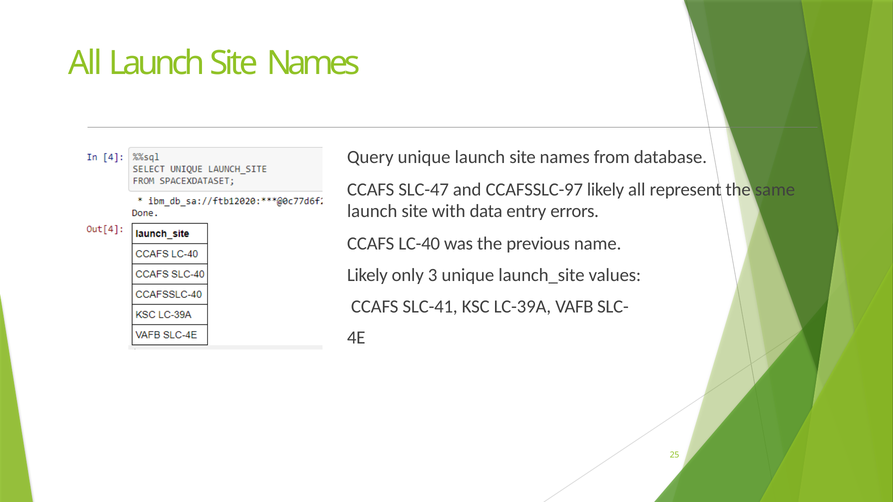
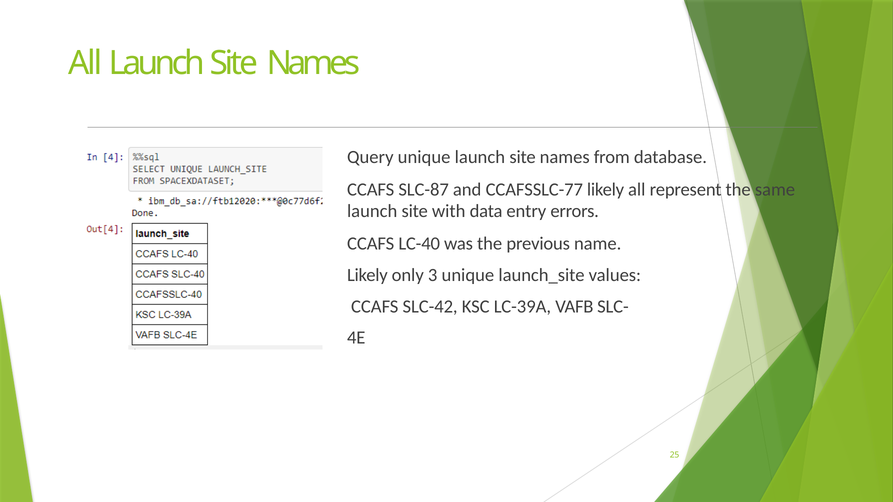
SLC-47: SLC-47 -> SLC-87
CCAFSSLC-97: CCAFSSLC-97 -> CCAFSSLC-77
SLC-41: SLC-41 -> SLC-42
